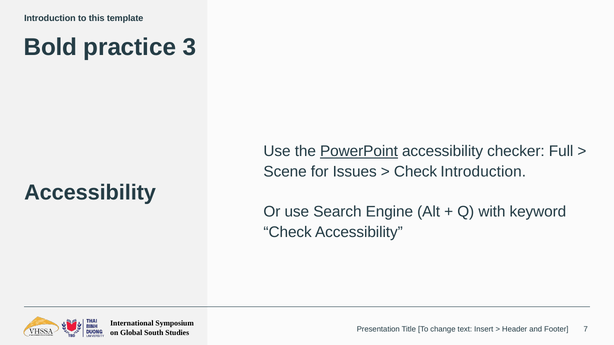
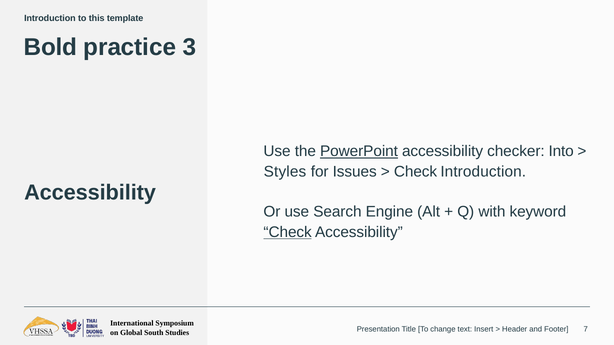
Full: Full -> Into
Scene: Scene -> Styles
Check at (288, 232) underline: none -> present
